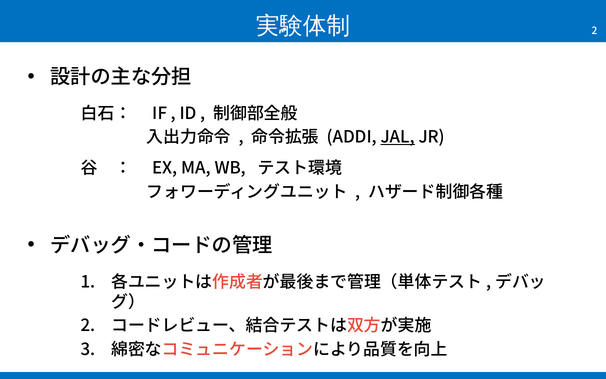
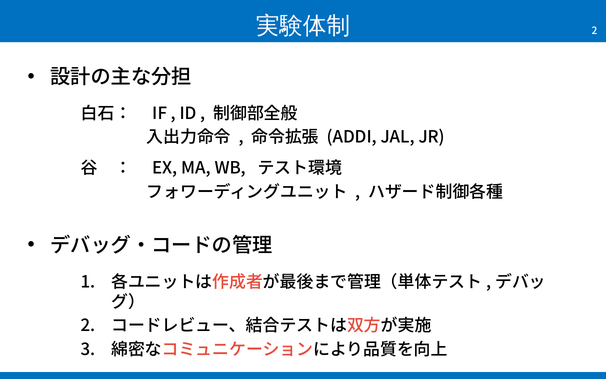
JAL underline: present -> none
